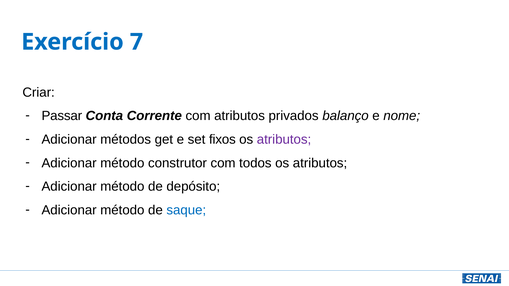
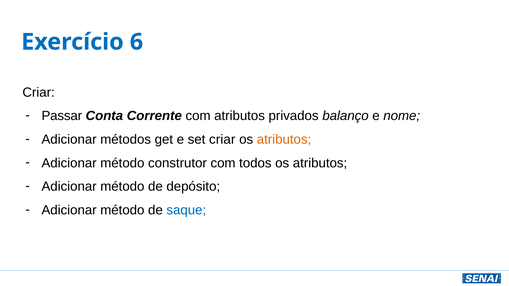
7: 7 -> 6
set fixos: fixos -> criar
atributos at (284, 140) colour: purple -> orange
